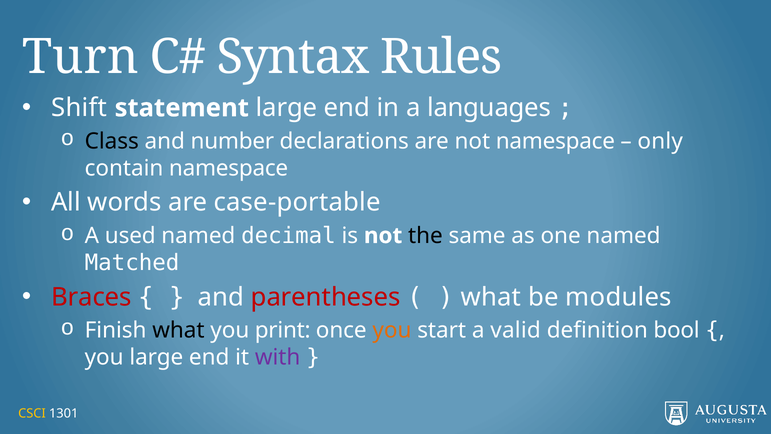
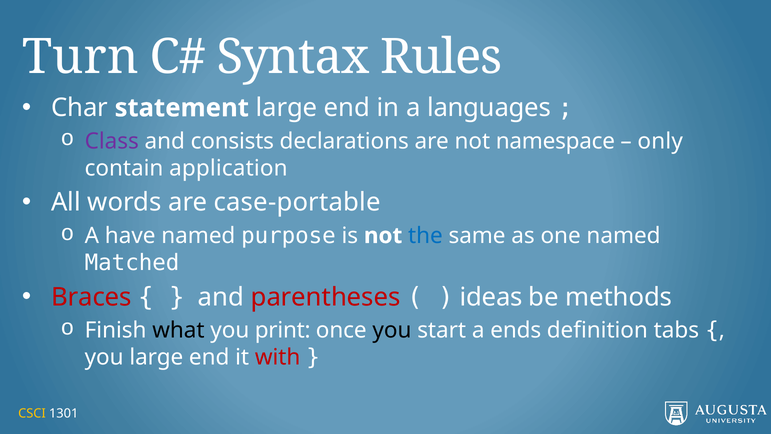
Shift: Shift -> Char
Class colour: black -> purple
number: number -> consists
contain namespace: namespace -> application
used: used -> have
decimal: decimal -> purpose
the colour: black -> blue
what at (491, 297): what -> ideas
modules: modules -> methods
you at (392, 330) colour: orange -> black
valid: valid -> ends
bool: bool -> tabs
with colour: purple -> red
